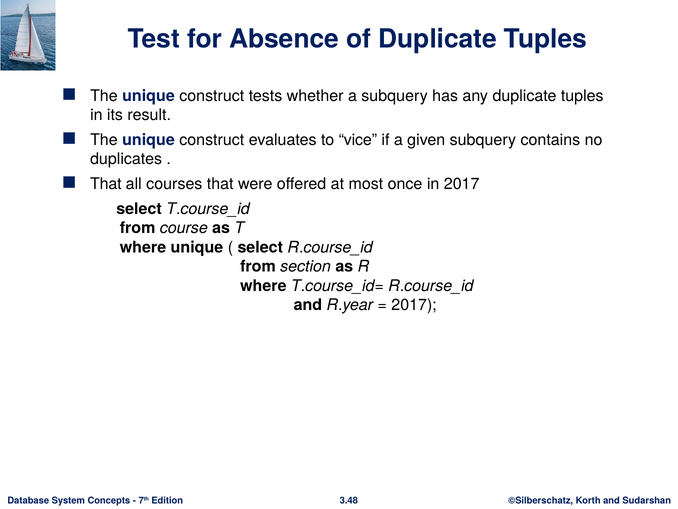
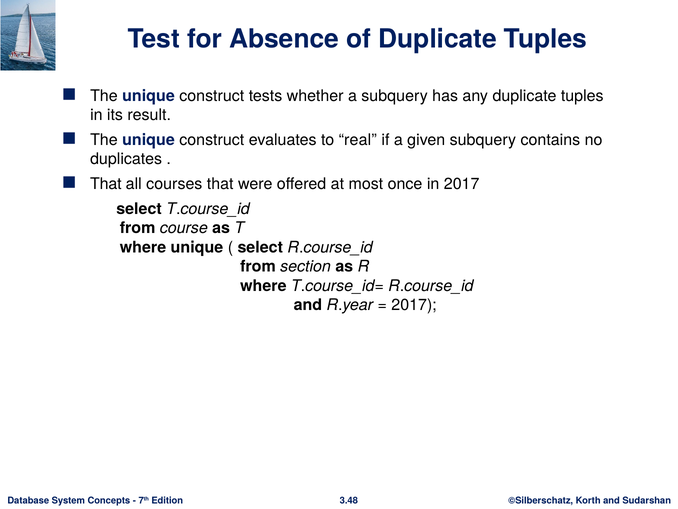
vice: vice -> real
